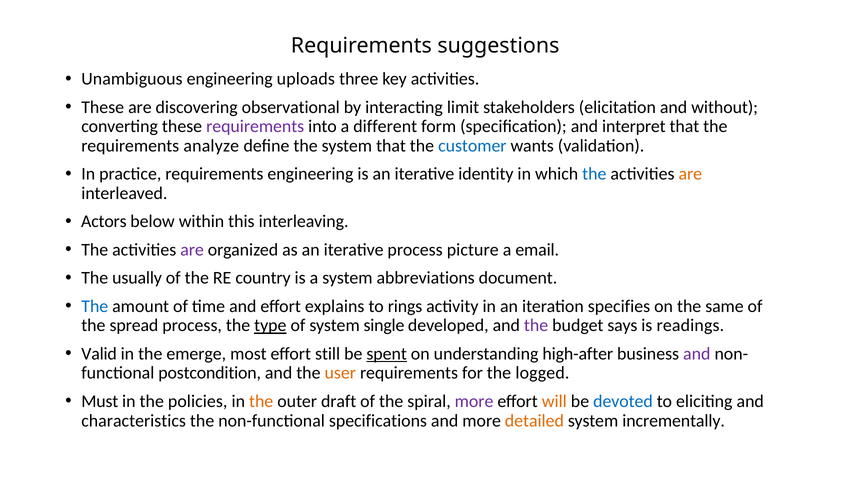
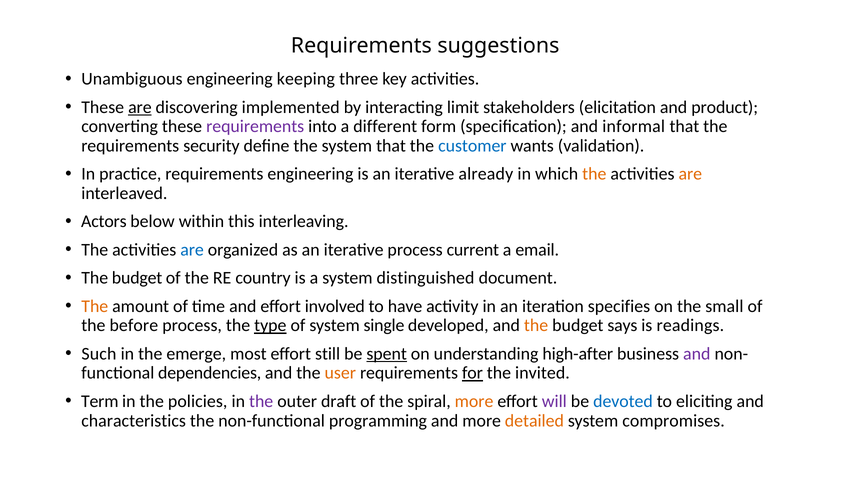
uploads: uploads -> keeping
are at (140, 107) underline: none -> present
observational: observational -> implemented
without: without -> product
interpret: interpret -> informal
analyze: analyze -> security
identity: identity -> already
the at (594, 174) colour: blue -> orange
are at (192, 250) colour: purple -> blue
picture: picture -> current
usually at (137, 278): usually -> budget
abbreviations: abbreviations -> distinguished
The at (95, 306) colour: blue -> orange
explains: explains -> involved
rings: rings -> have
same: same -> small
spread: spread -> before
the at (536, 325) colour: purple -> orange
Valid: Valid -> Such
postcondition: postcondition -> dependencies
for underline: none -> present
logged: logged -> invited
Must: Must -> Term
the at (261, 401) colour: orange -> purple
more at (474, 401) colour: purple -> orange
will colour: orange -> purple
specifications: specifications -> programming
incrementally: incrementally -> compromises
